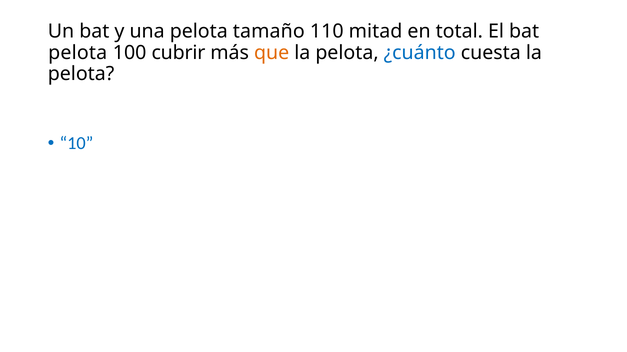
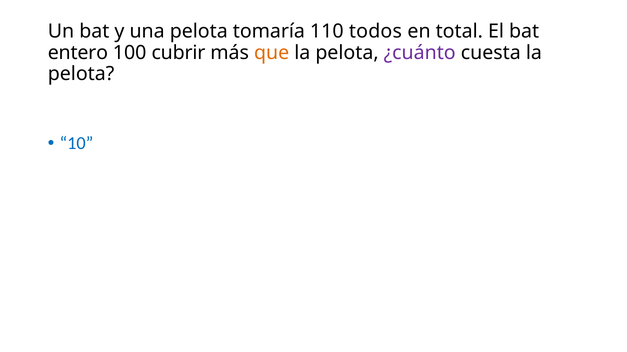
tamaño: tamaño -> tomaría
mitad: mitad -> todos
pelota at (78, 53): pelota -> entero
¿cuánto colour: blue -> purple
